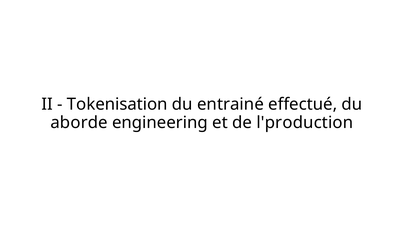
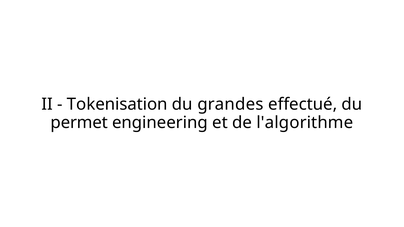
entrainé: entrainé -> grandes
aborde: aborde -> permet
l'production: l'production -> l'algorithme
